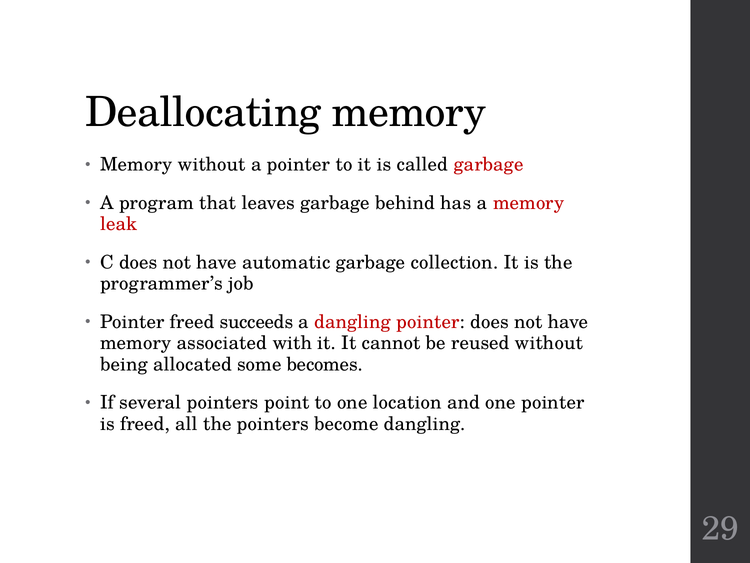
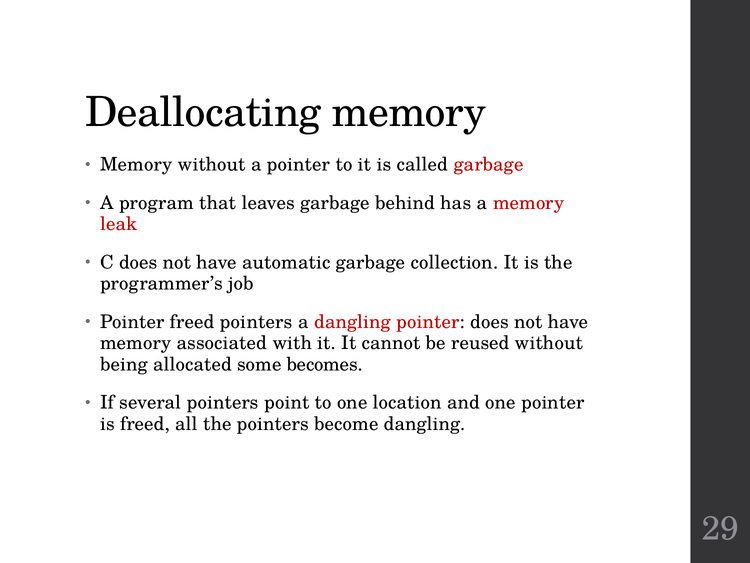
freed succeeds: succeeds -> pointers
